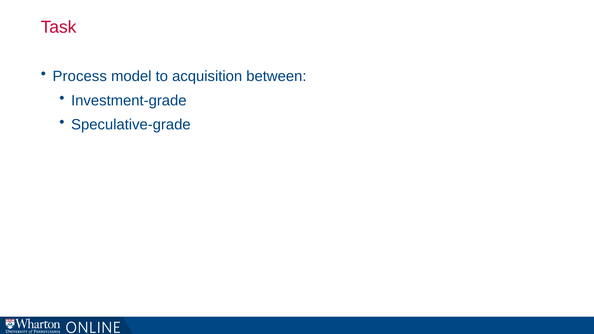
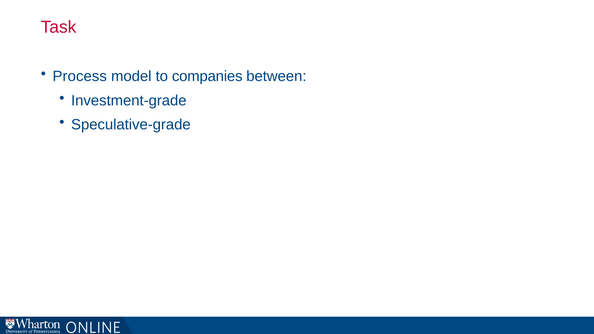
acquisition: acquisition -> companies
